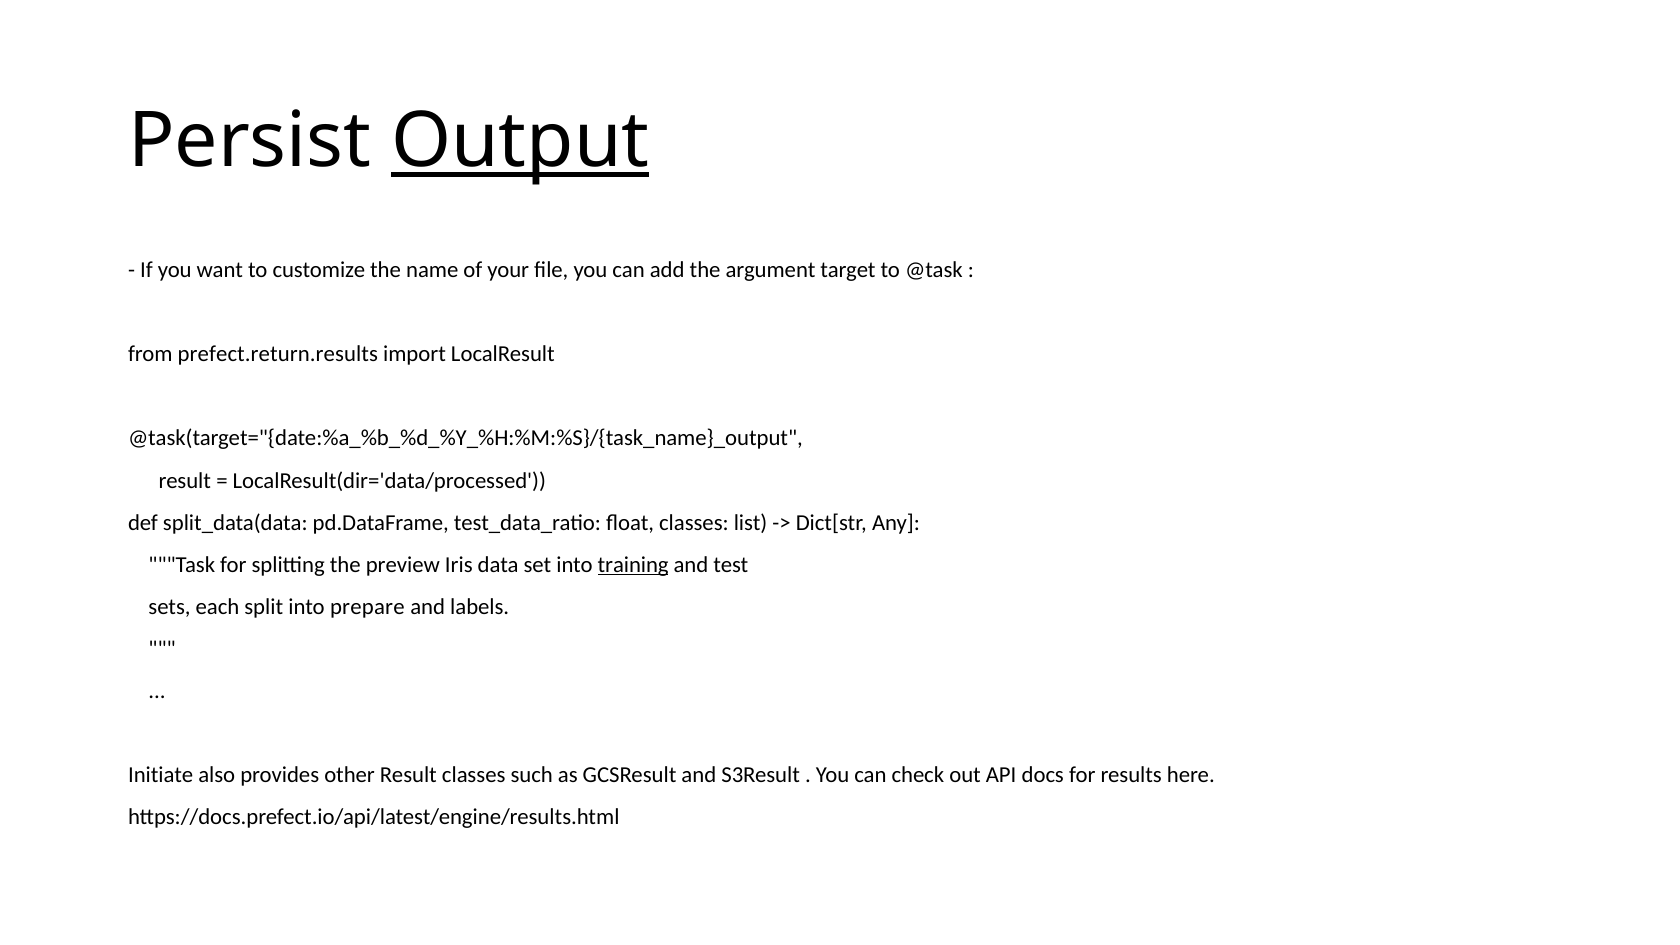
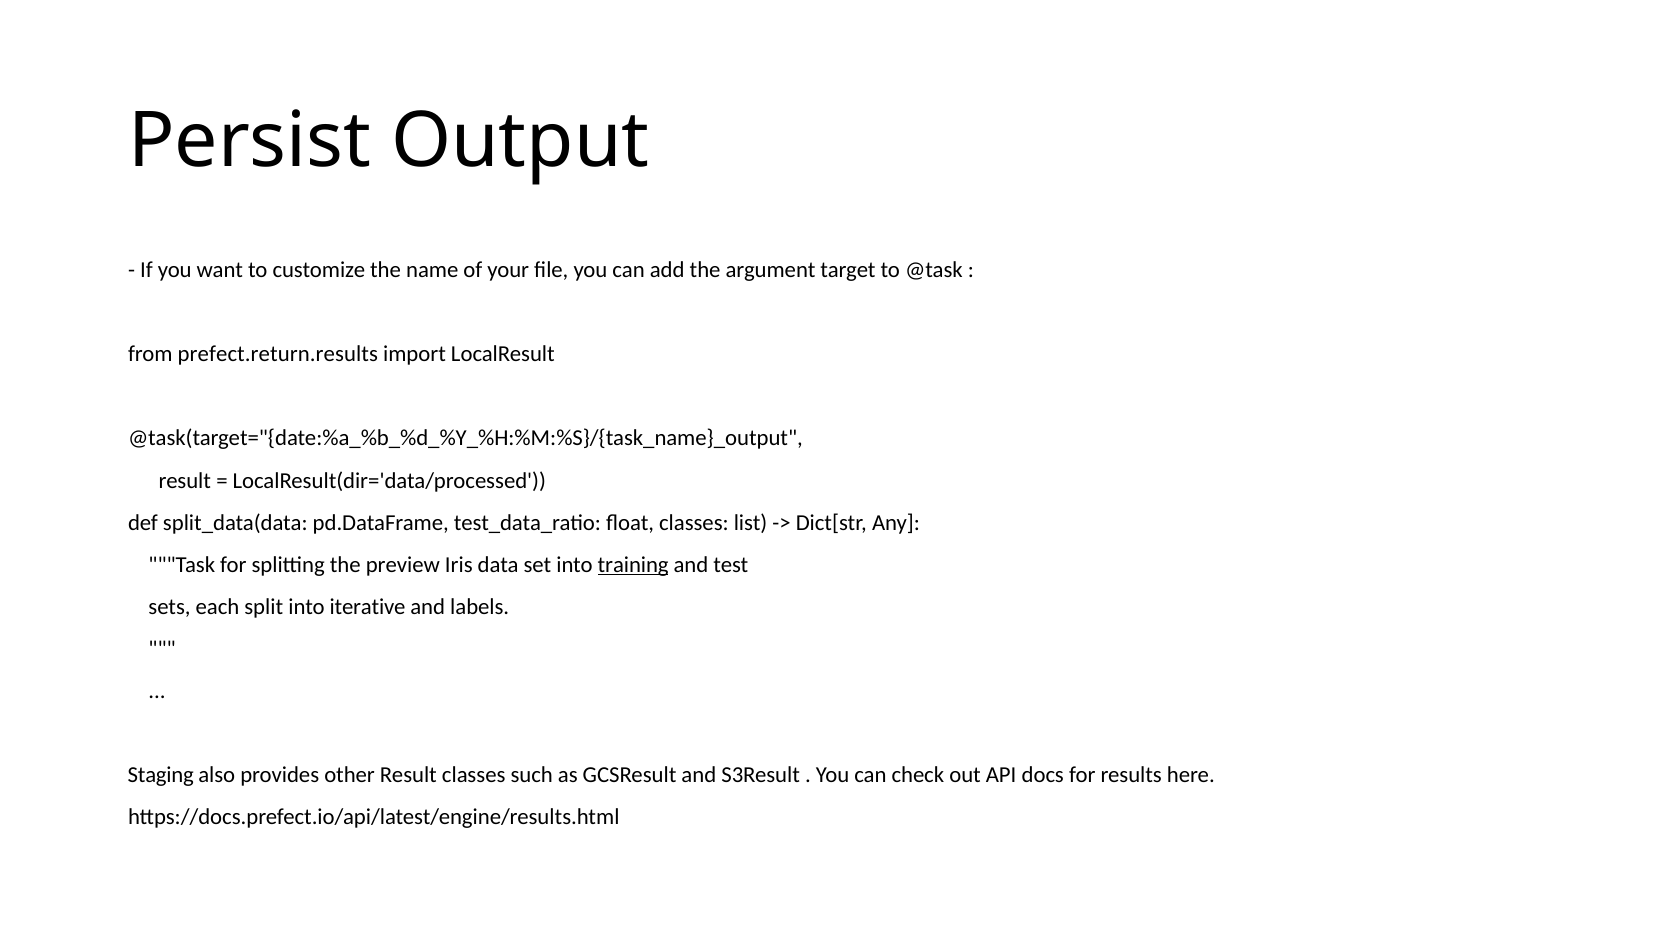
Output underline: present -> none
prepare: prepare -> iterative
Initiate: Initiate -> Staging
